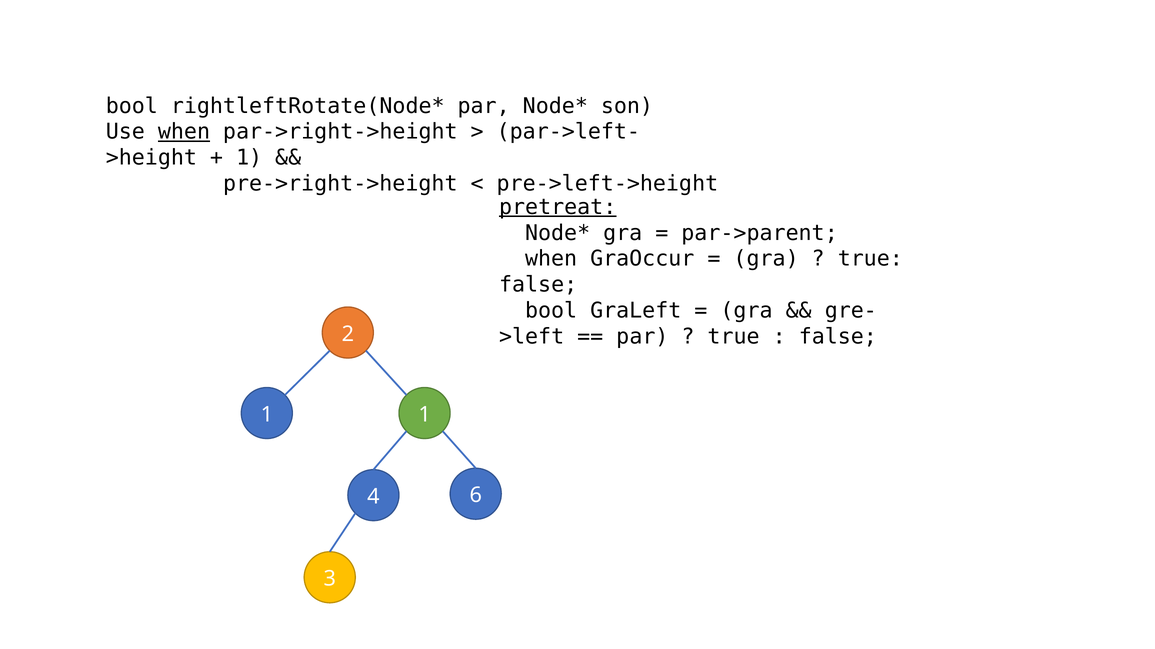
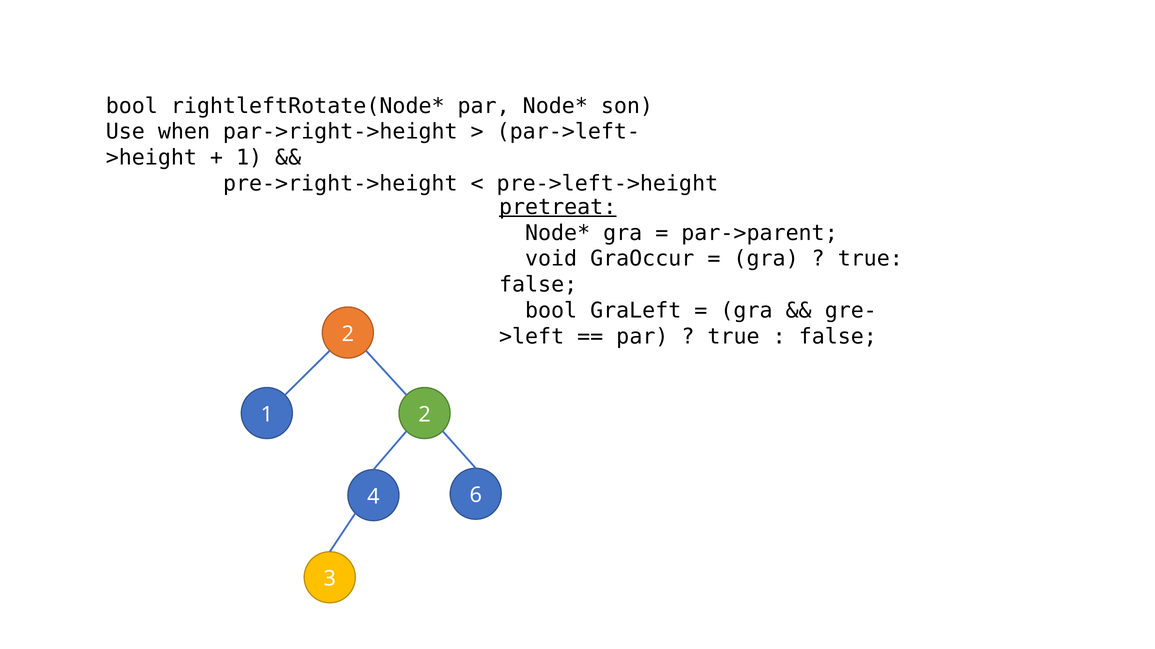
when at (184, 132) underline: present -> none
when at (551, 259): when -> void
1 1: 1 -> 2
